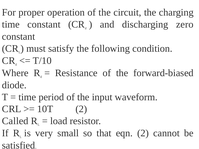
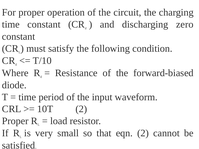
Called at (15, 121): Called -> Proper
